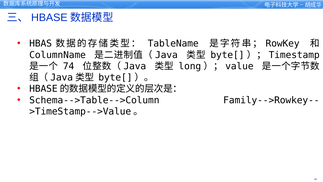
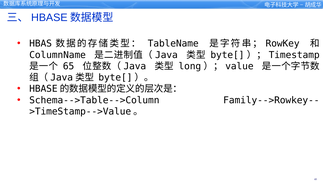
74 at (69, 66): 74 -> 65
